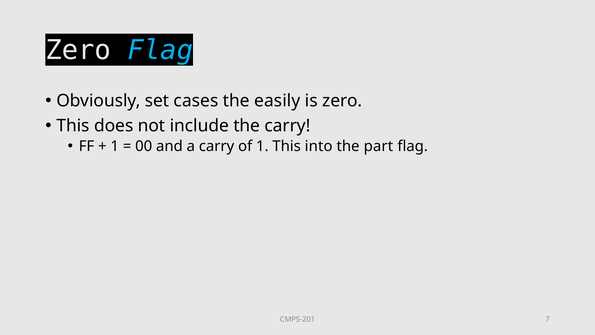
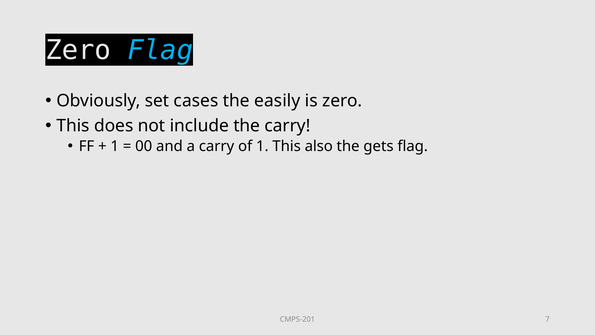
into: into -> also
part: part -> gets
